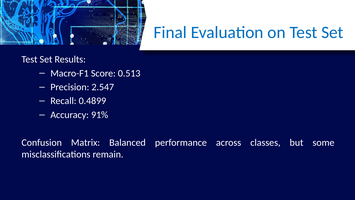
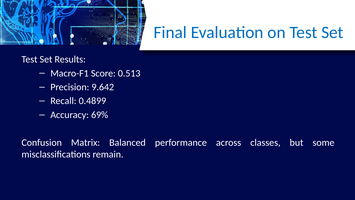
2.547: 2.547 -> 9.642
91%: 91% -> 69%
